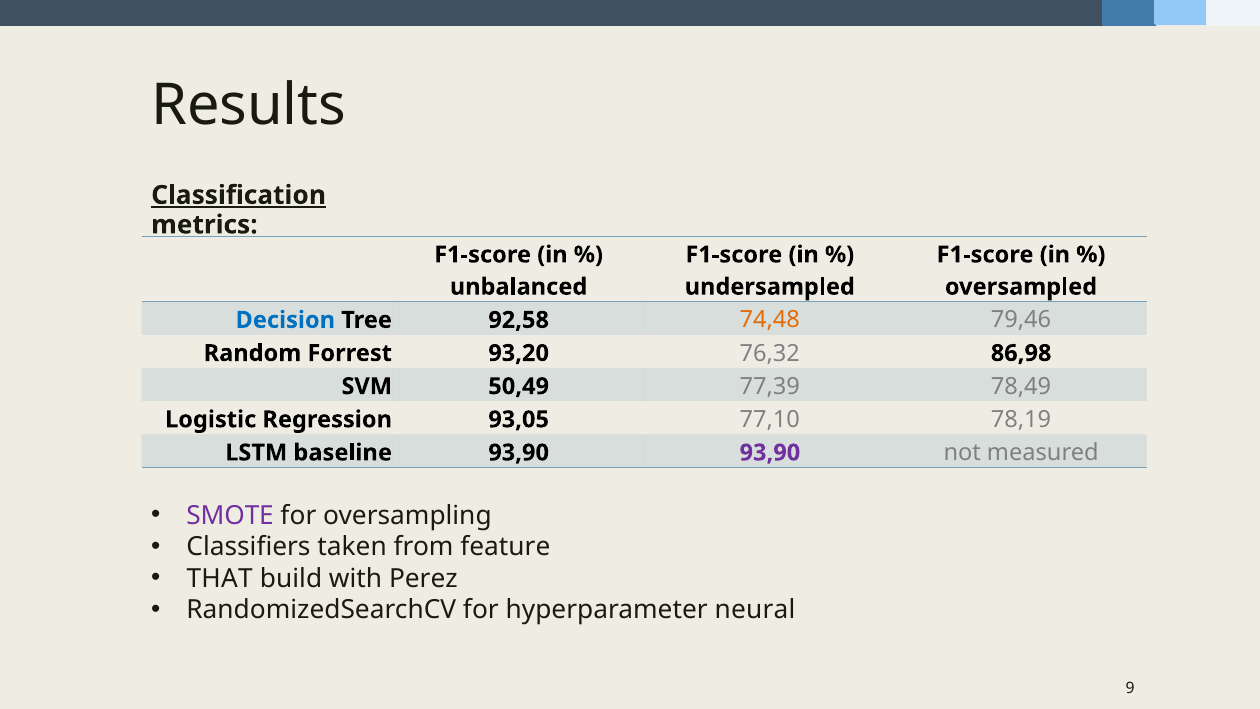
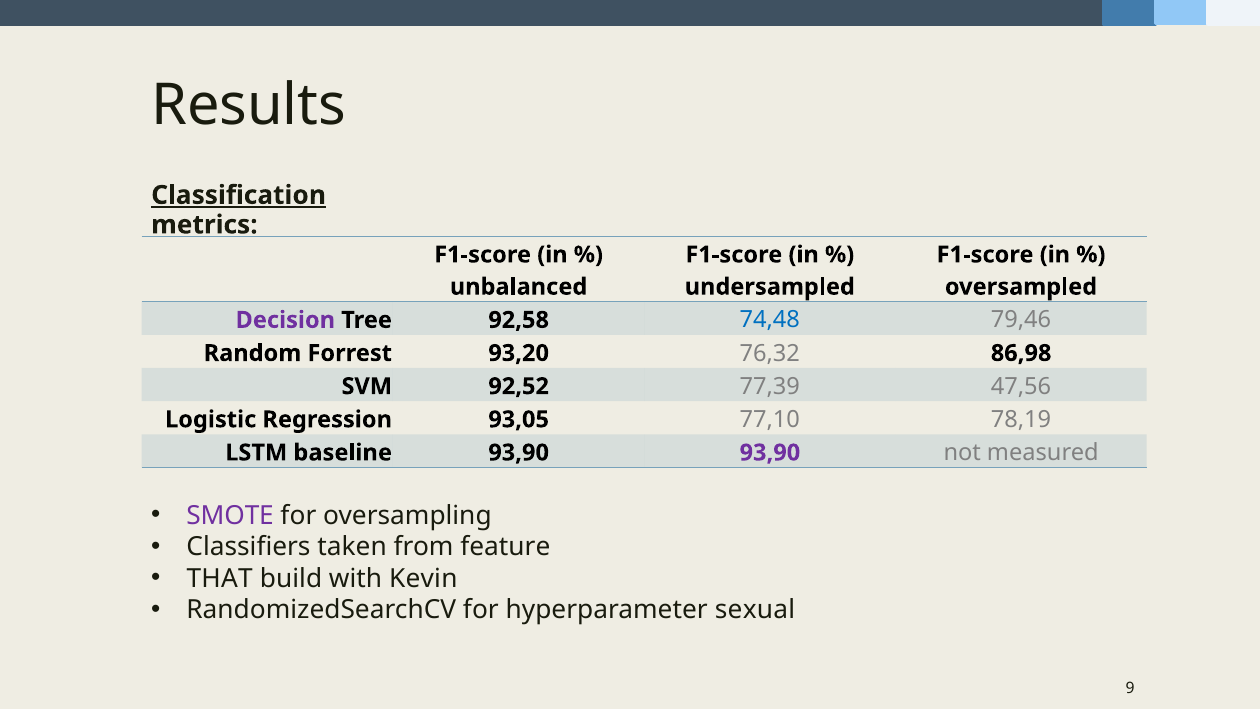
Decision colour: blue -> purple
74,48 colour: orange -> blue
50,49: 50,49 -> 92,52
78,49: 78,49 -> 47,56
Perez: Perez -> Kevin
neural: neural -> sexual
